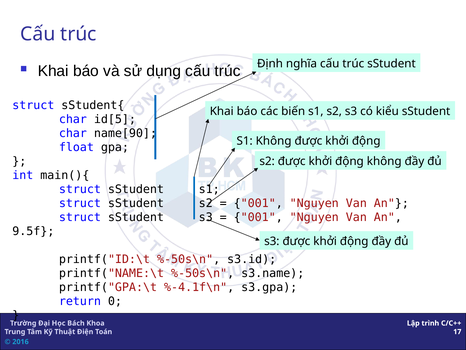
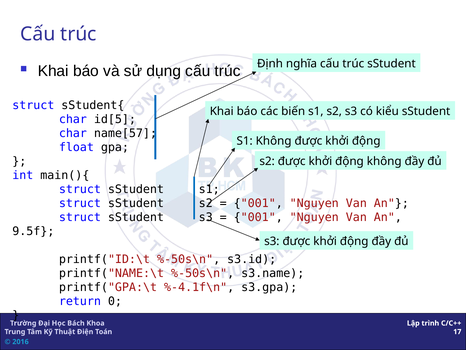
name[90: name[90 -> name[57
